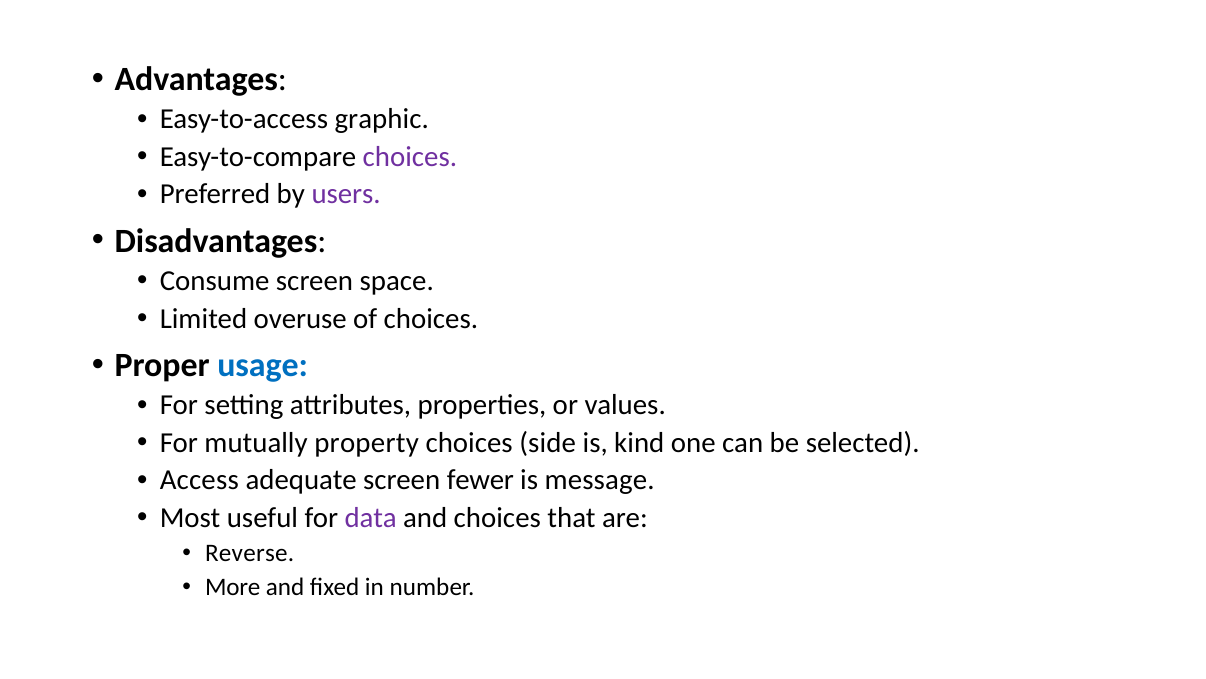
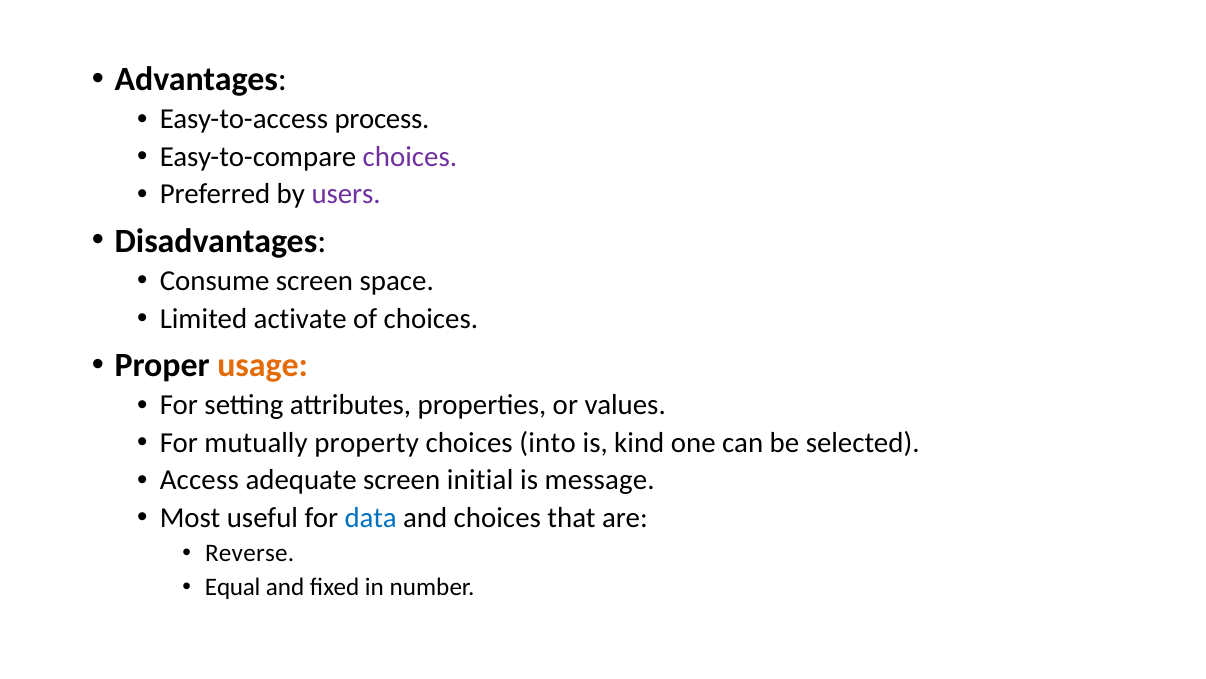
graphic: graphic -> process
overuse: overuse -> activate
usage colour: blue -> orange
side: side -> into
fewer: fewer -> initial
data colour: purple -> blue
More: More -> Equal
